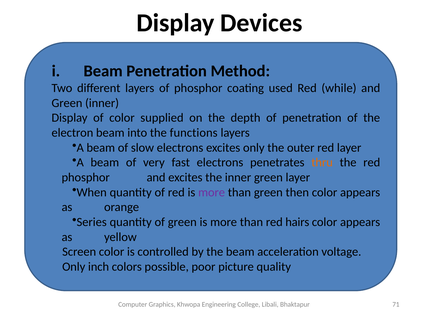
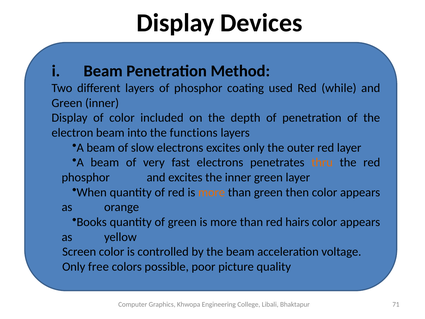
supplied: supplied -> included
more at (212, 192) colour: purple -> orange
Series: Series -> Books
inch: inch -> free
